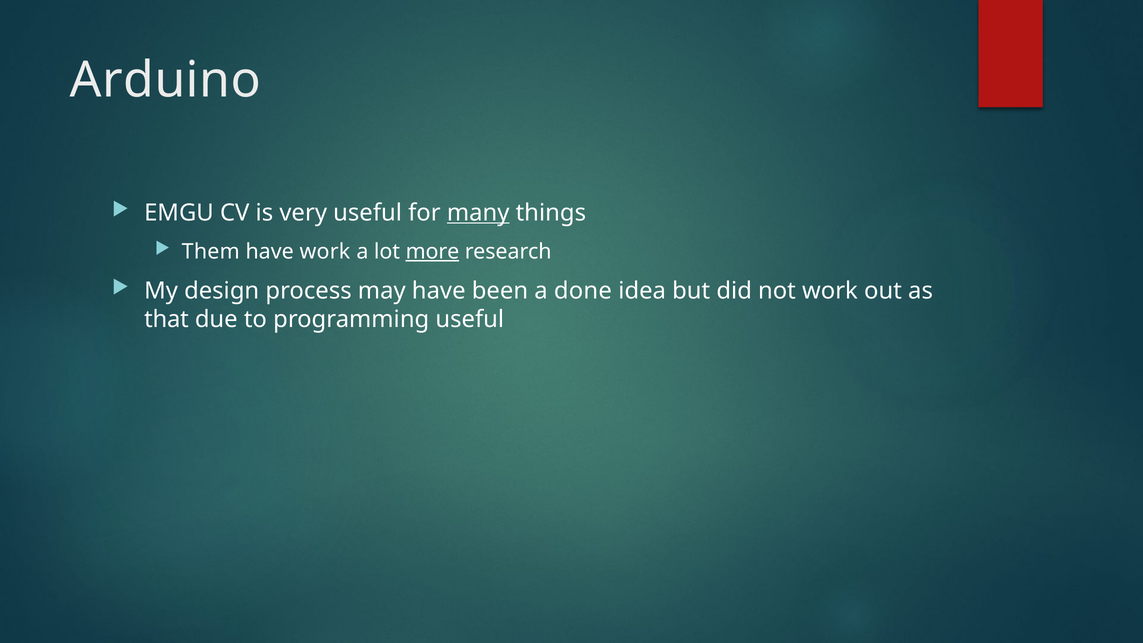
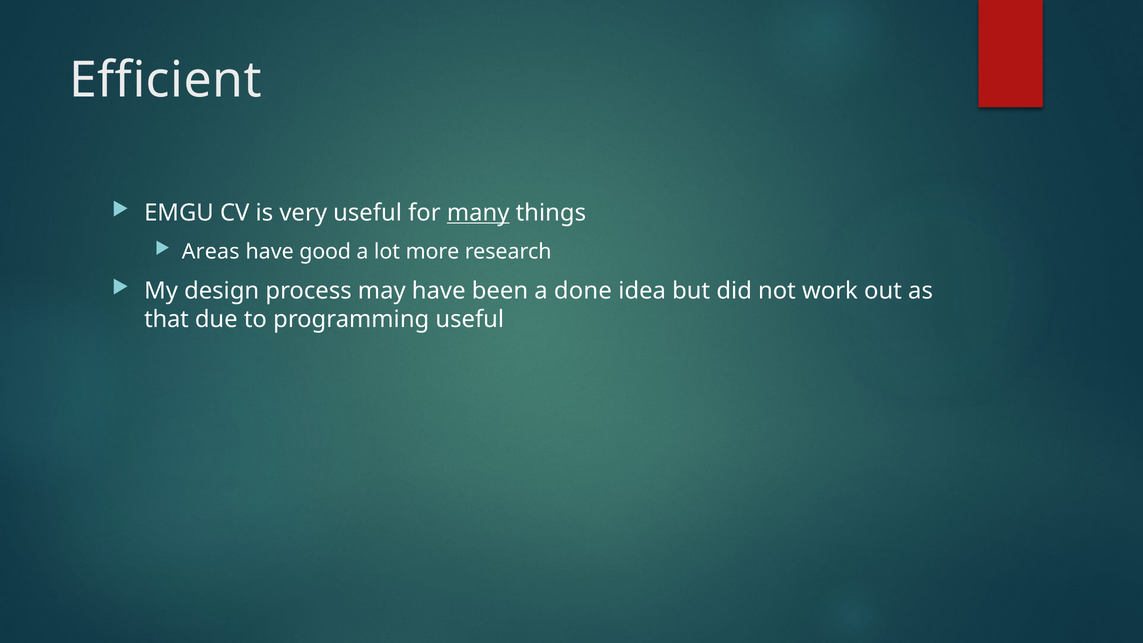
Arduino: Arduino -> Efficient
Them: Them -> Areas
have work: work -> good
more underline: present -> none
